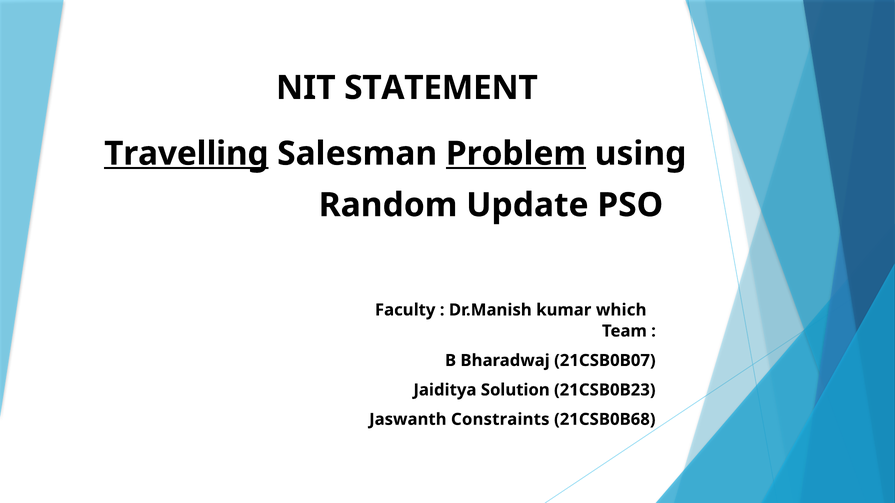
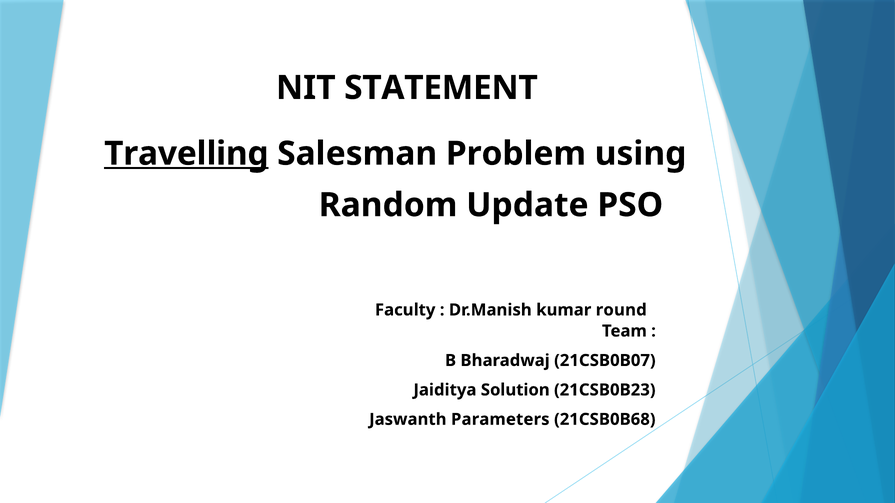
Problem underline: present -> none
which: which -> round
Constraints: Constraints -> Parameters
